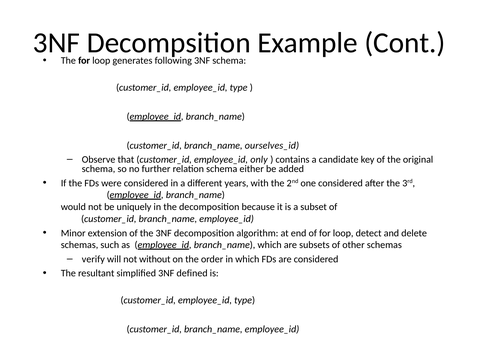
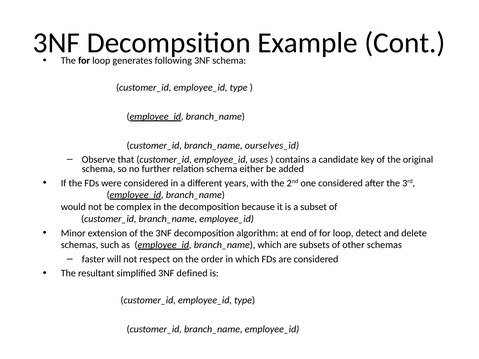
only: only -> uses
uniquely: uniquely -> complex
verify: verify -> faster
without: without -> respect
